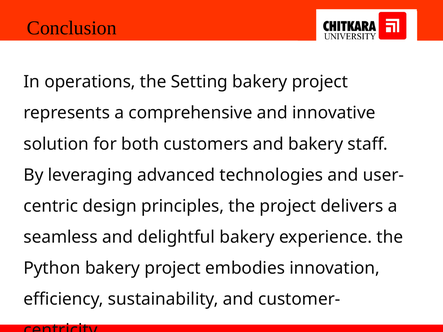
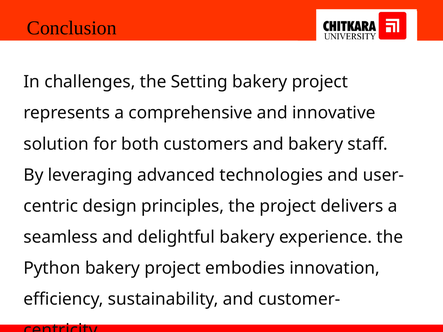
operations: operations -> challenges
